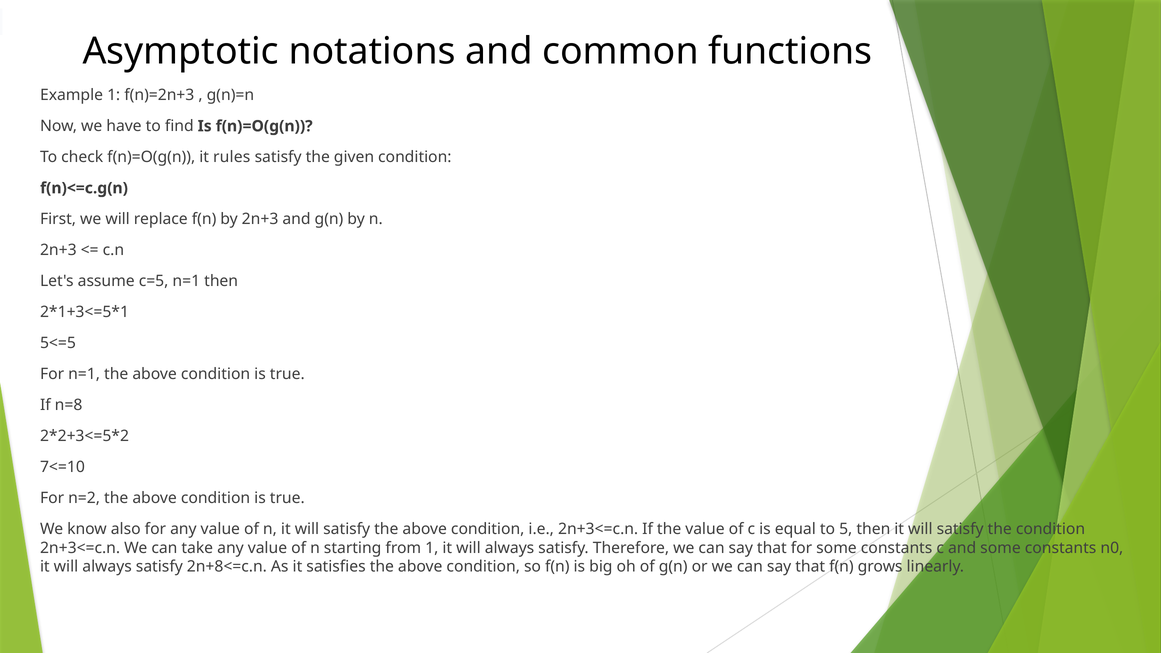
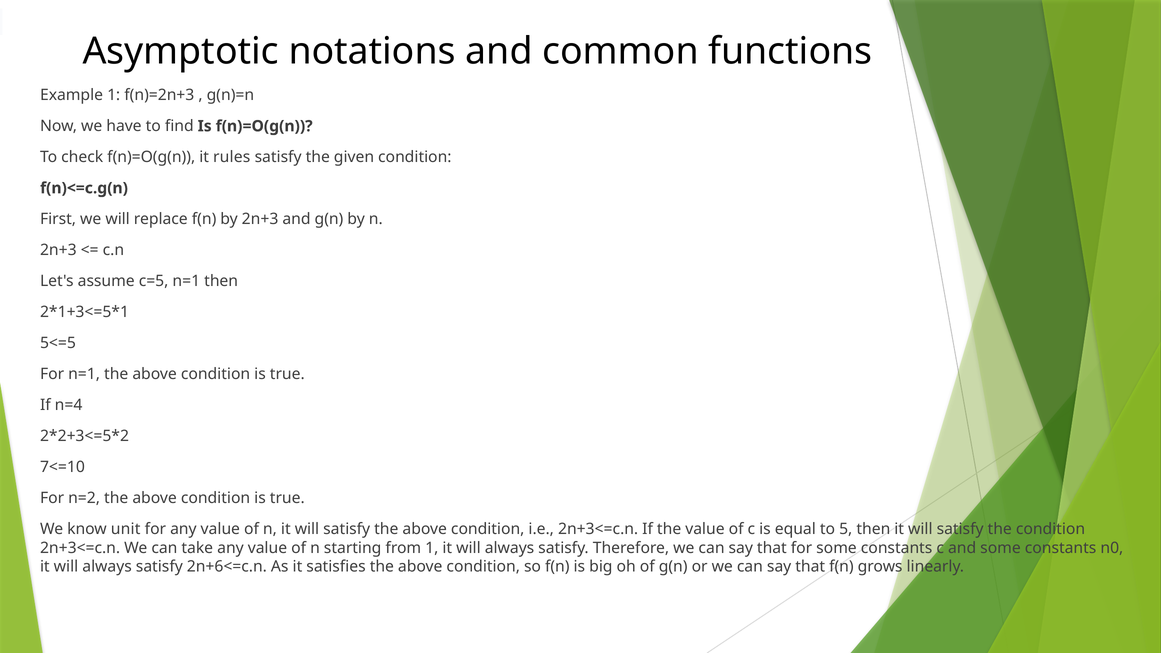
n=8: n=8 -> n=4
also: also -> unit
2n+8<=c.n: 2n+8<=c.n -> 2n+6<=c.n
